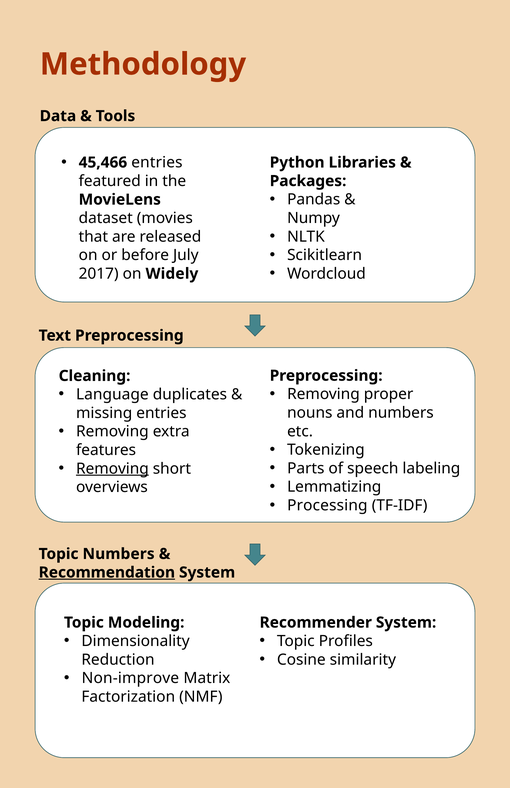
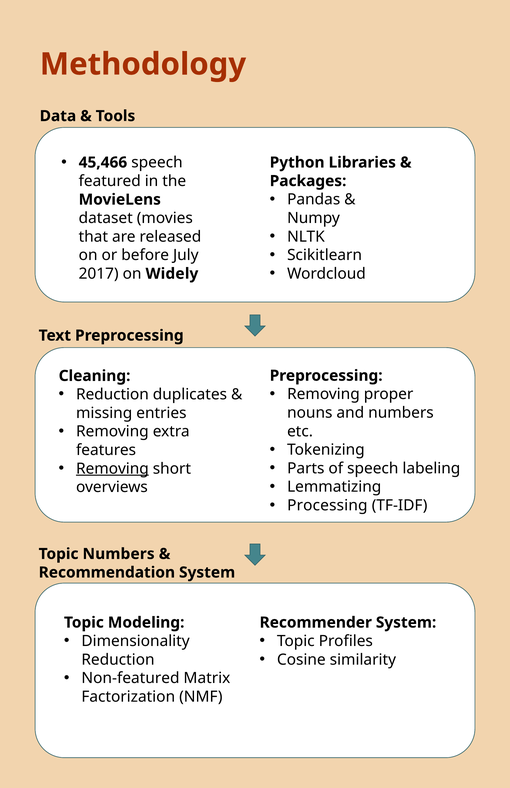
45,466 entries: entries -> speech
Language at (112, 395): Language -> Reduction
Recommendation underline: present -> none
Non-improve: Non-improve -> Non-featured
